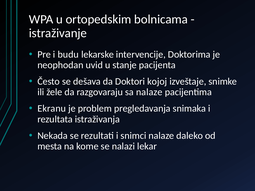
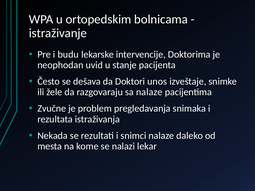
kojoj: kojoj -> unos
Ekranu: Ekranu -> Zvučne
